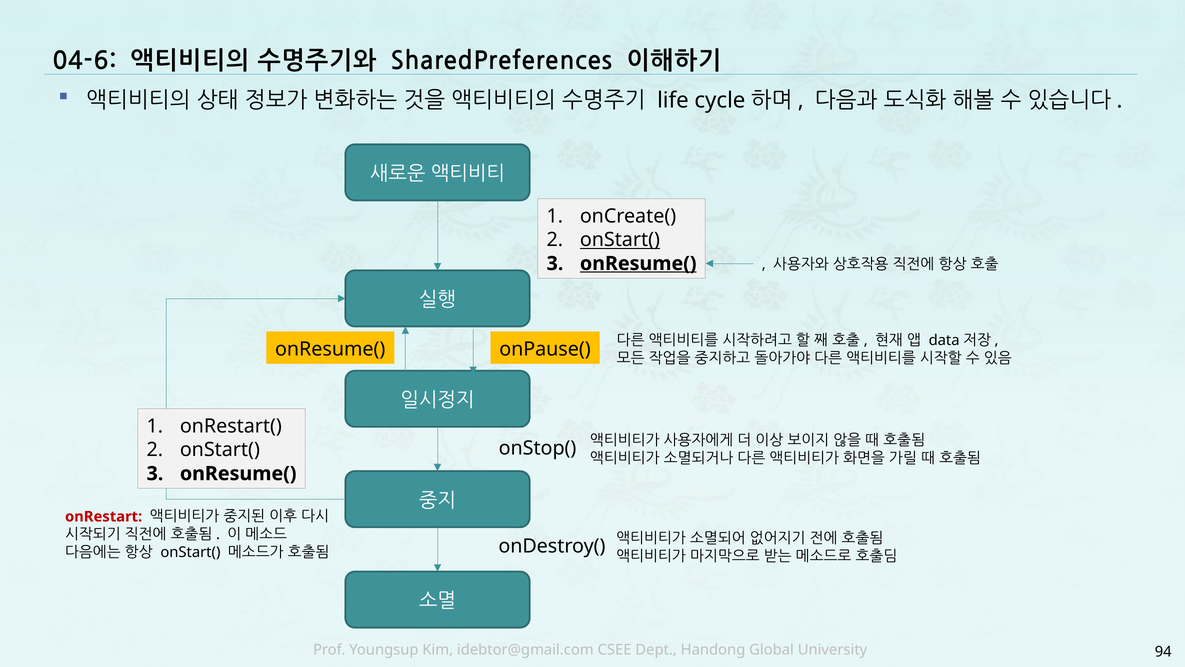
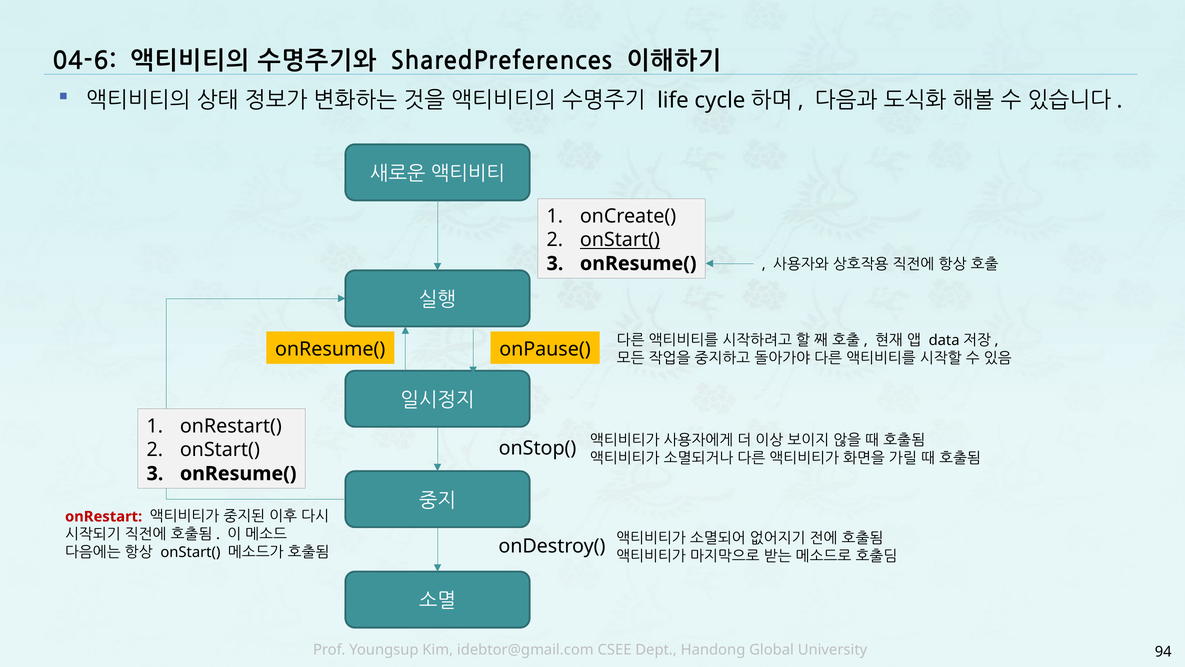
onResume( at (638, 263) underline: present -> none
